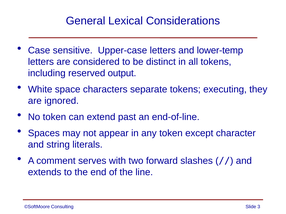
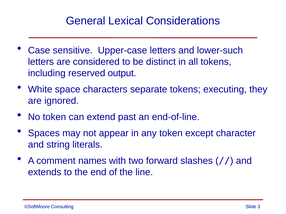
lower‑temp: lower‑temp -> lower‑such
serves: serves -> names
